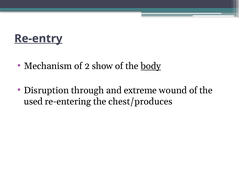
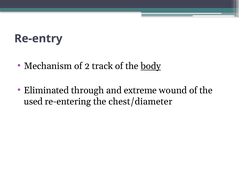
Re-entry underline: present -> none
show: show -> track
Disruption: Disruption -> Eliminated
chest/produces: chest/produces -> chest/diameter
